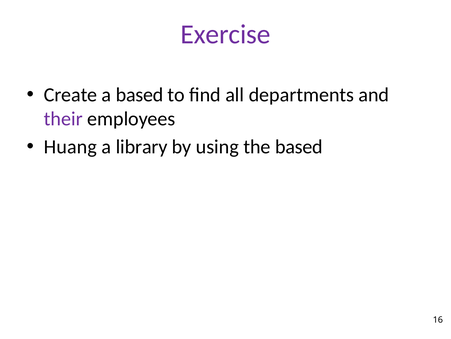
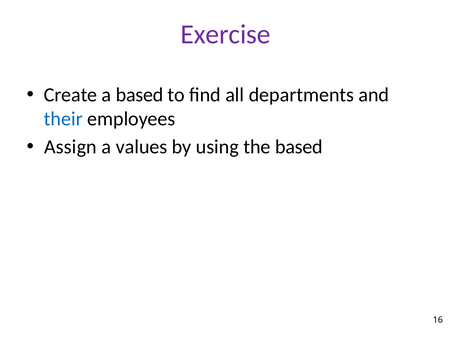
their colour: purple -> blue
Huang: Huang -> Assign
library: library -> values
